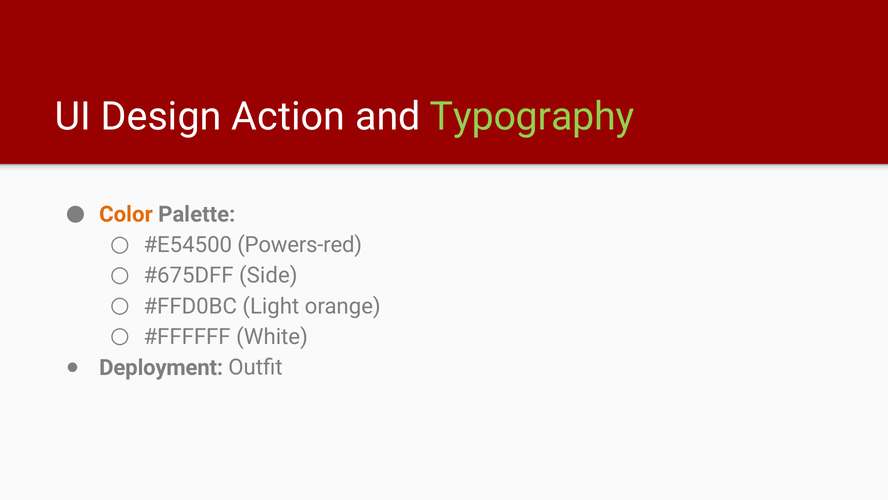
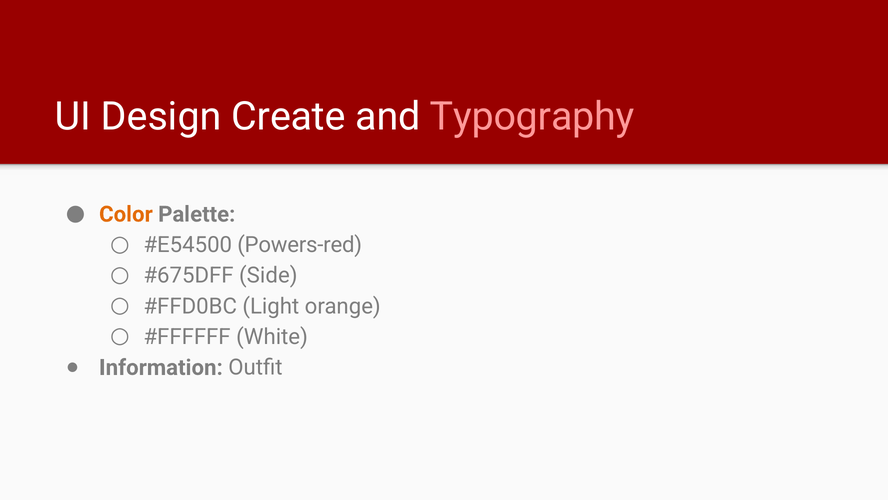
Action: Action -> Create
Typography colour: light green -> pink
Deployment: Deployment -> Information
